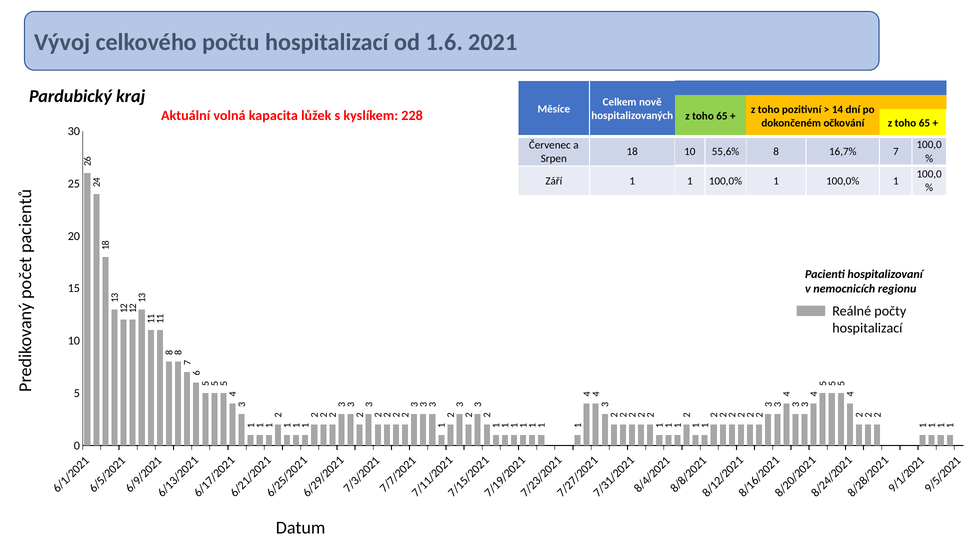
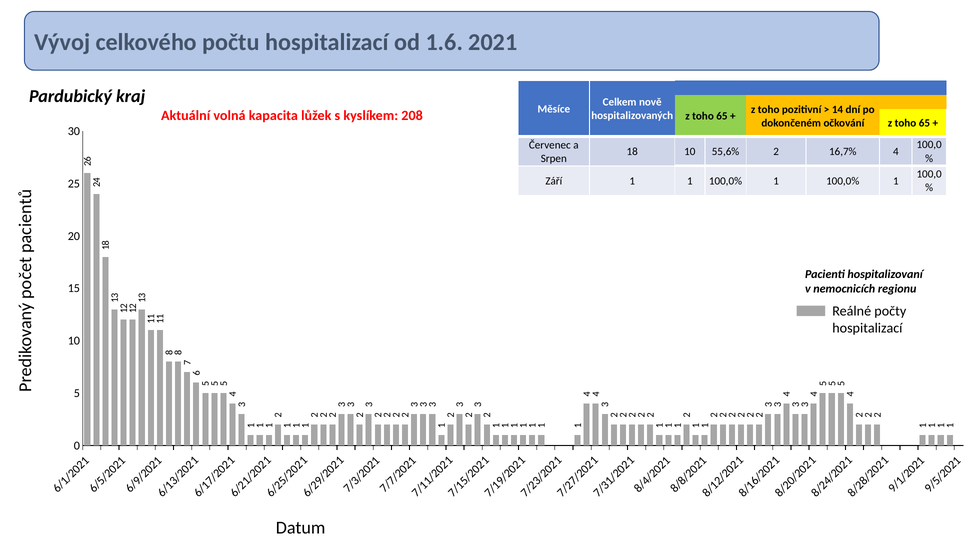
228: 228 -> 208
55,6% 8: 8 -> 2
16,7% 7: 7 -> 4
